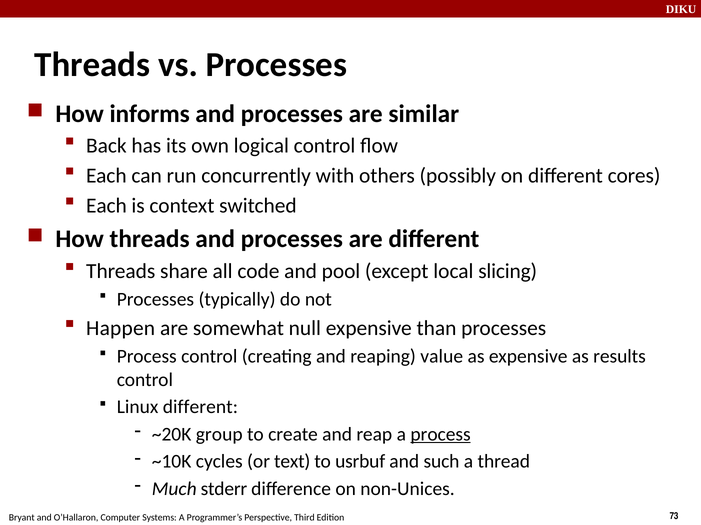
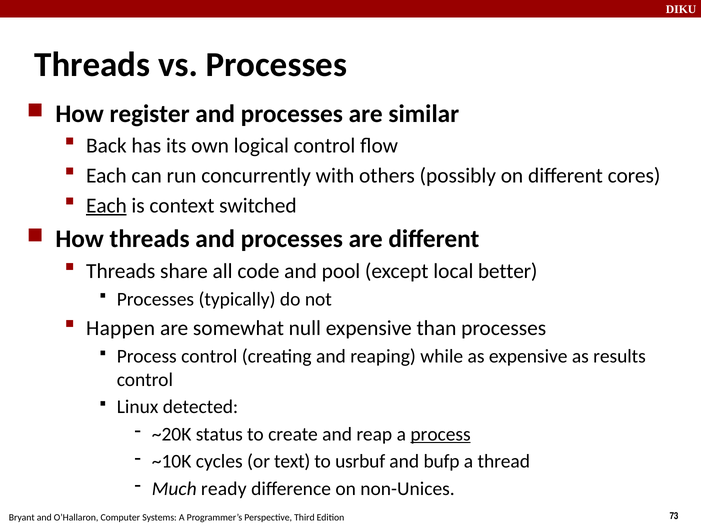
informs: informs -> register
Each at (106, 206) underline: none -> present
slicing: slicing -> better
value: value -> while
Linux different: different -> detected
group: group -> status
such: such -> bufp
stderr: stderr -> ready
